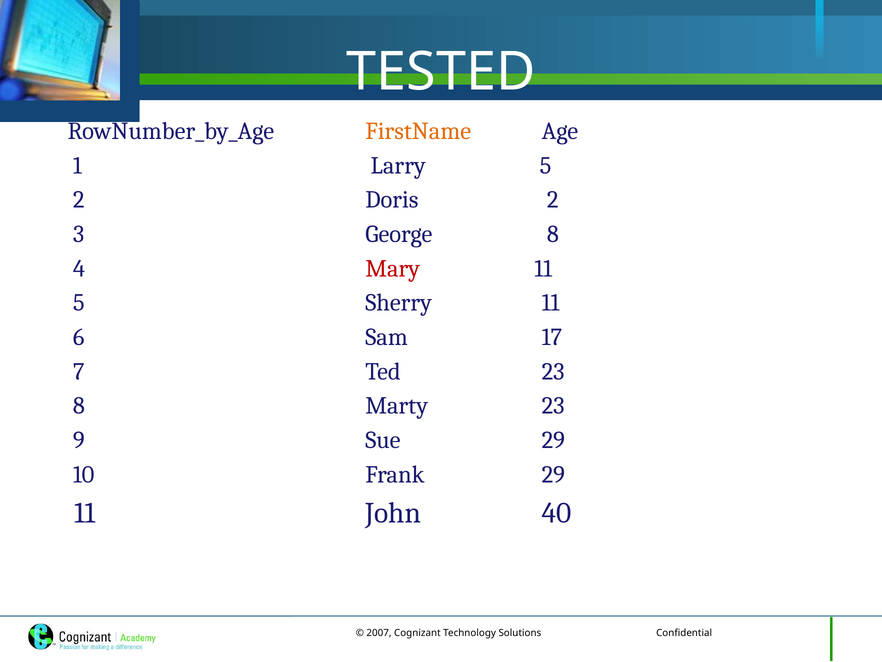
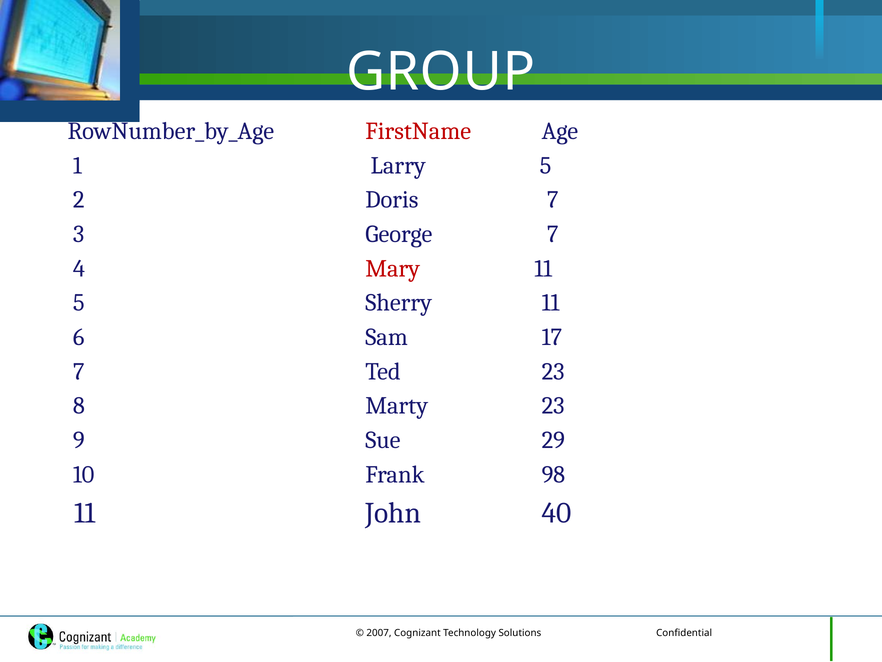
TESTED: TESTED -> GROUP
FirstName colour: orange -> red
Doris 2: 2 -> 7
George 8: 8 -> 7
Frank 29: 29 -> 98
